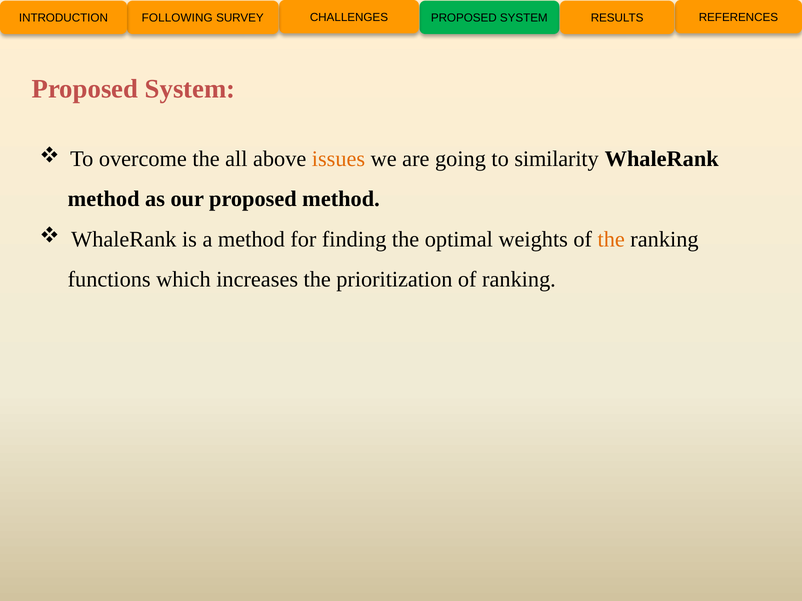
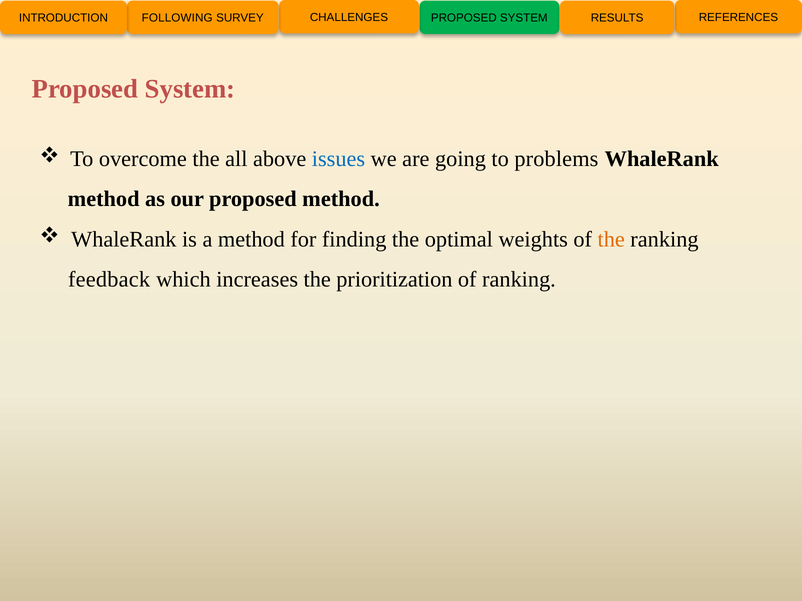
issues colour: orange -> blue
similarity: similarity -> problems
functions: functions -> feedback
